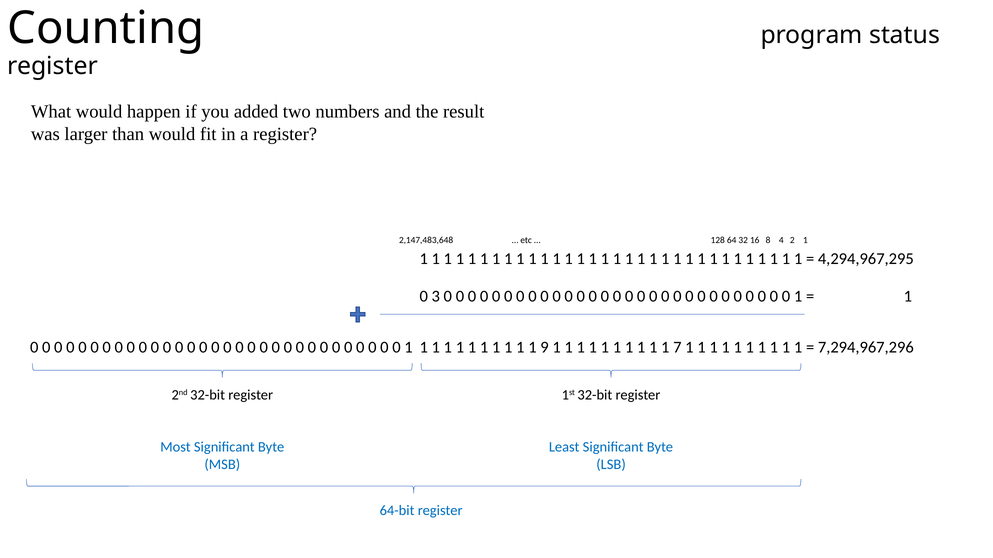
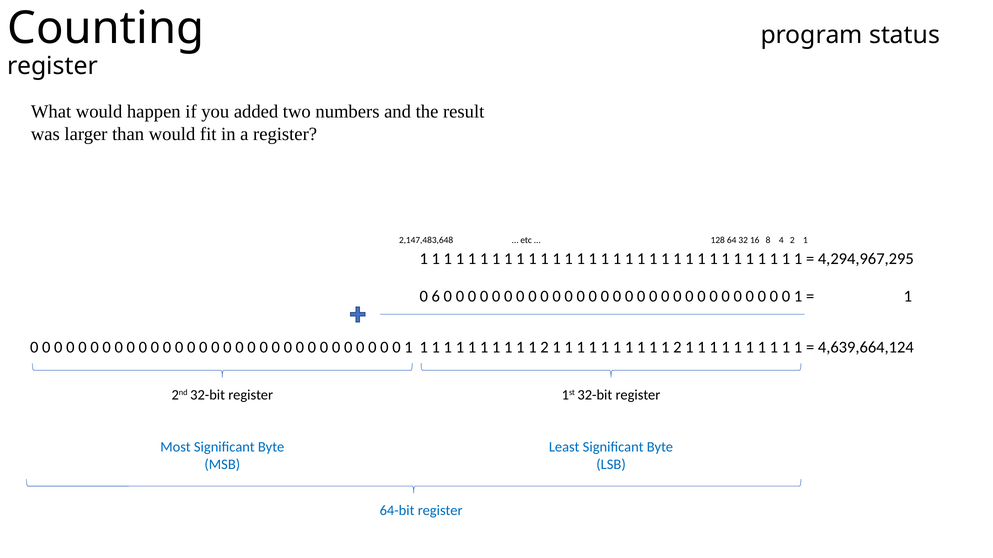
3: 3 -> 6
9 at (544, 348): 9 -> 2
7 at (677, 348): 7 -> 2
7,294,967,296: 7,294,967,296 -> 4,639,664,124
